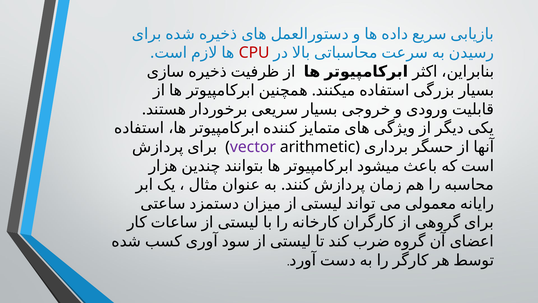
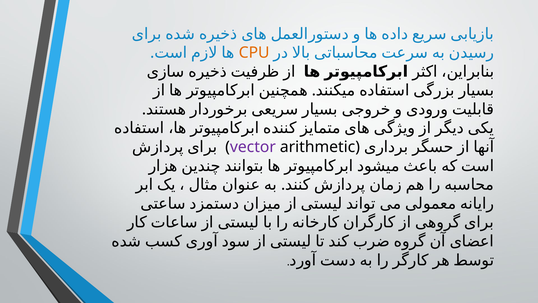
CPU colour: red -> orange
